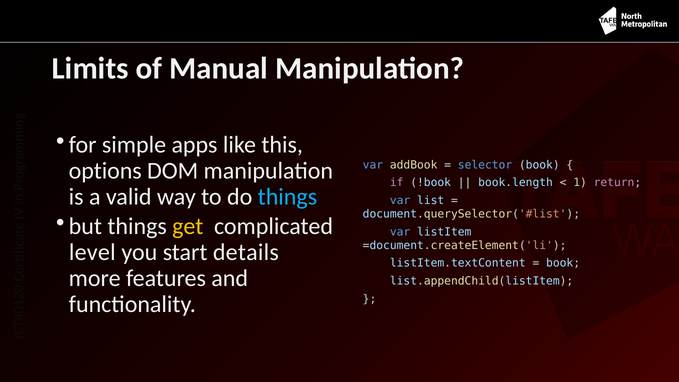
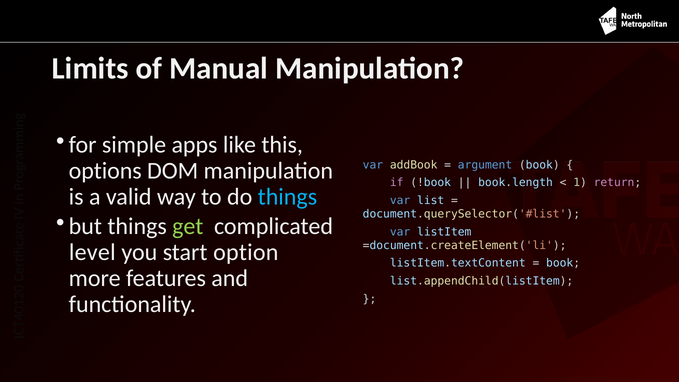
selector: selector -> argument
get colour: yellow -> light green
details: details -> option
